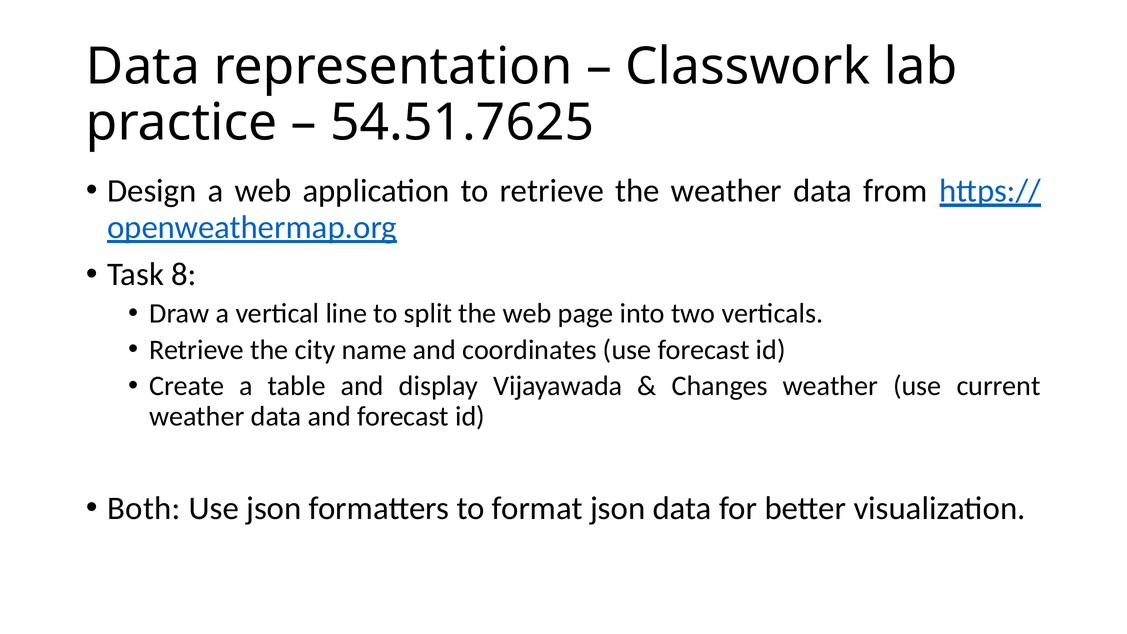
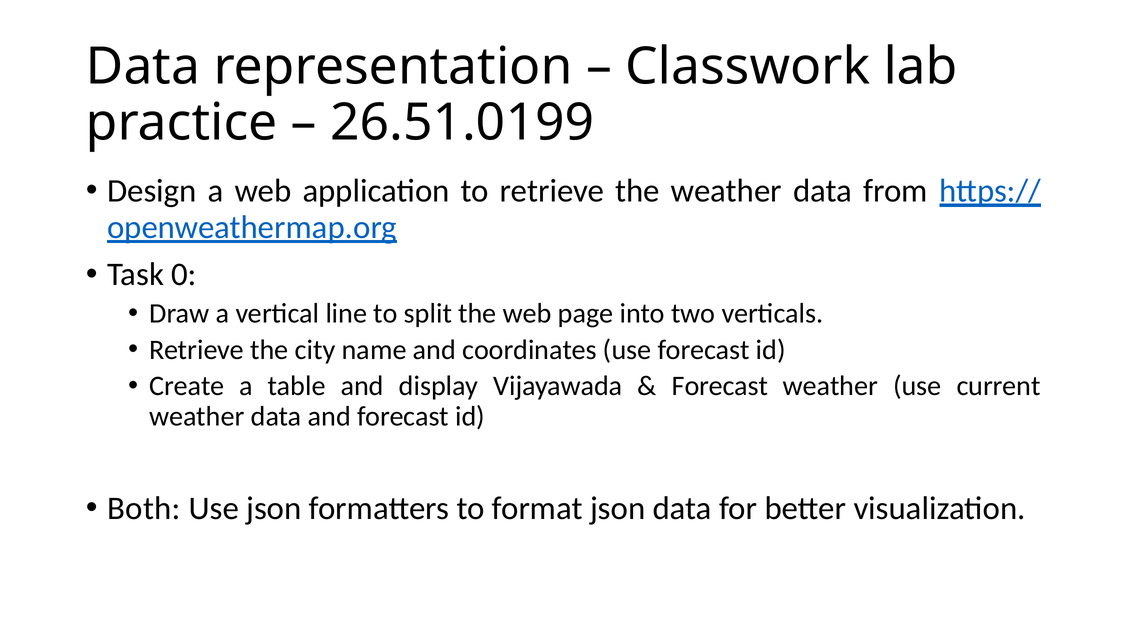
54.51.7625: 54.51.7625 -> 26.51.0199
8: 8 -> 0
Changes at (720, 386): Changes -> Forecast
